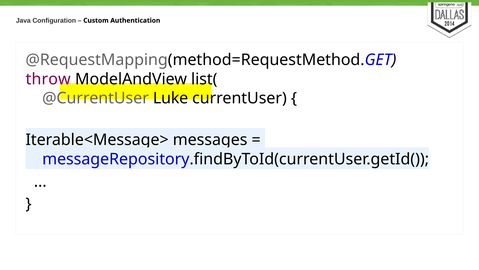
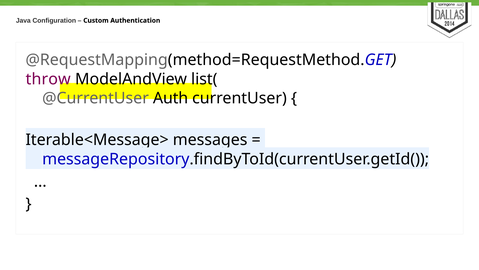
Luke: Luke -> Auth
